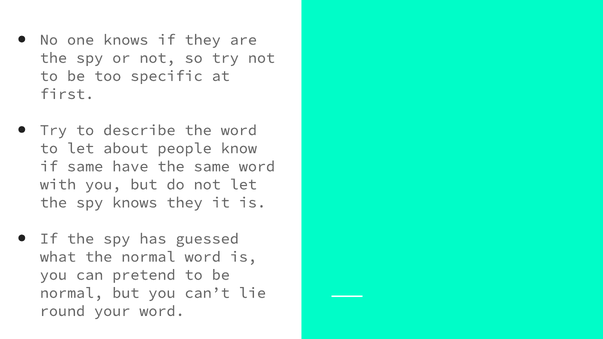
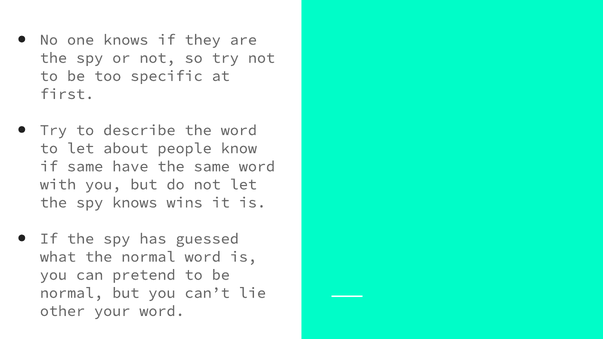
knows they: they -> wins
round: round -> other
